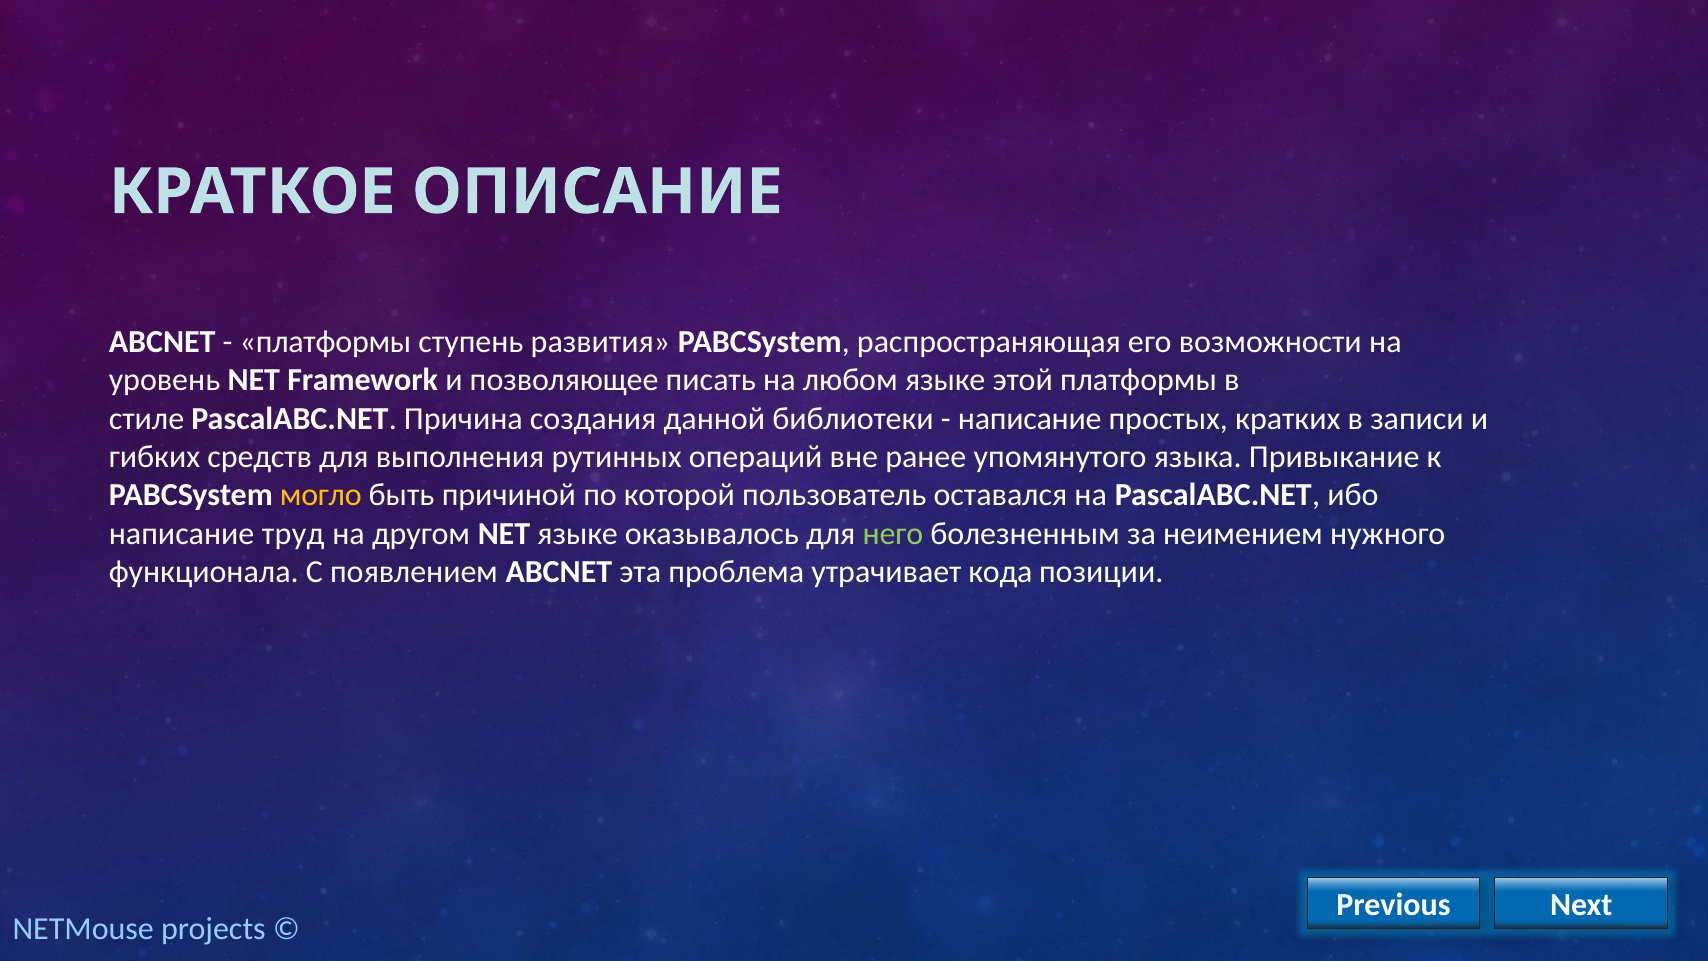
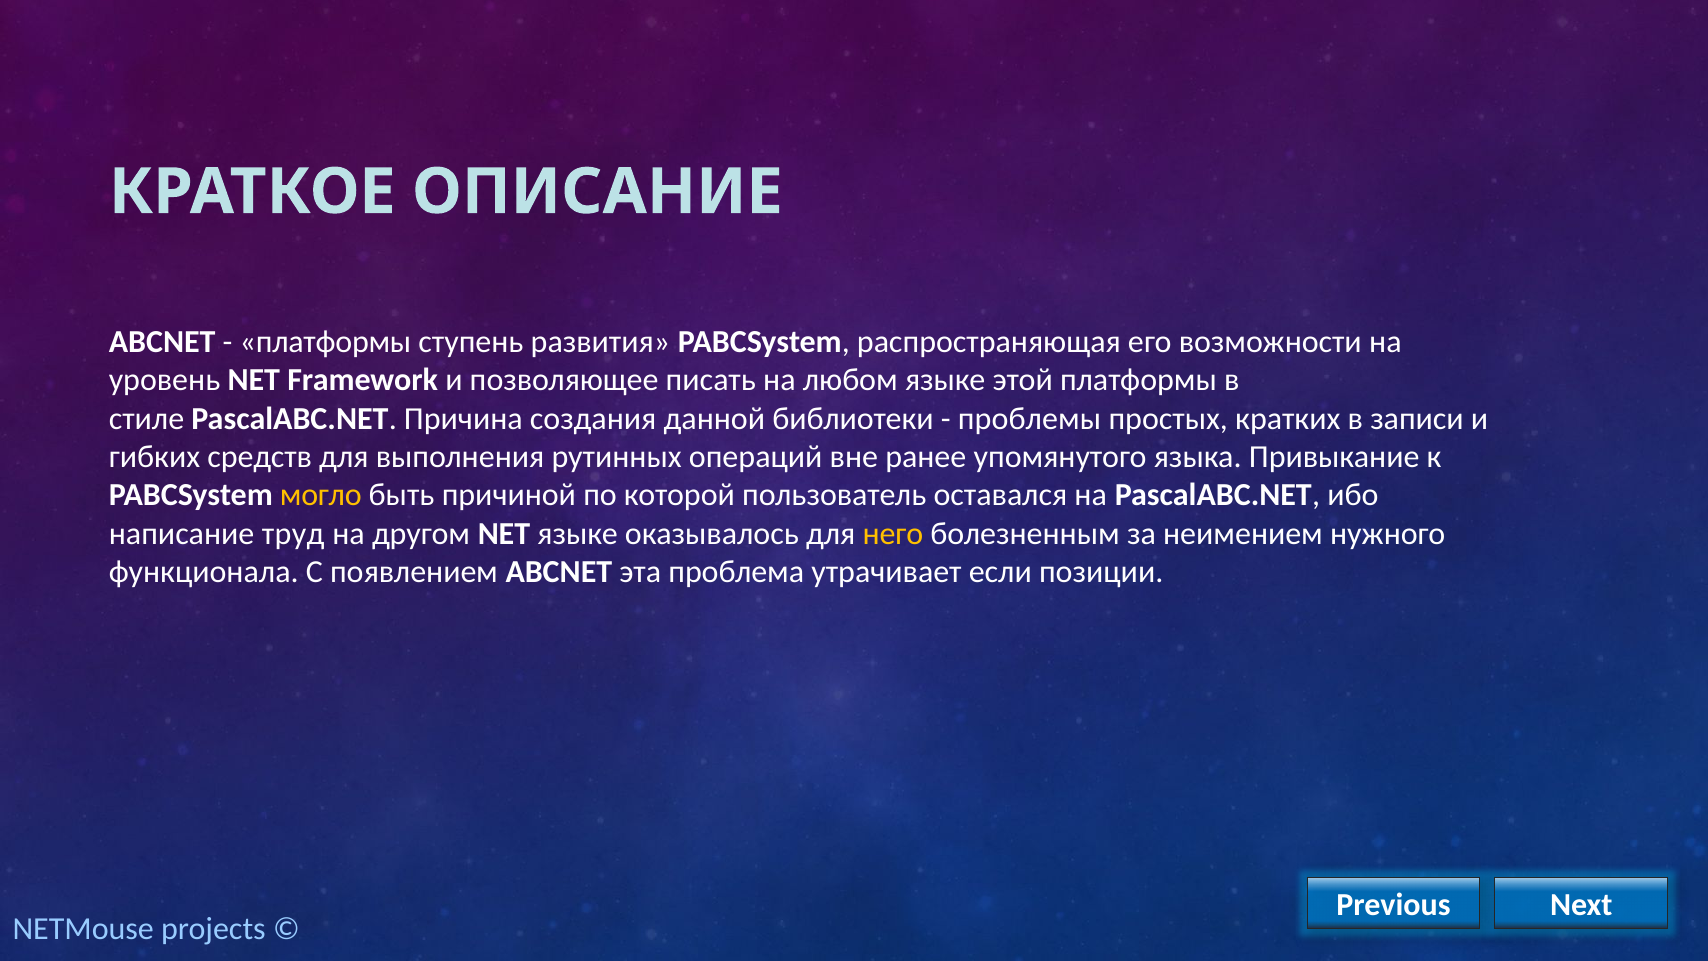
написание at (1030, 418): написание -> проблемы
него colour: light green -> yellow
кода: кода -> если
